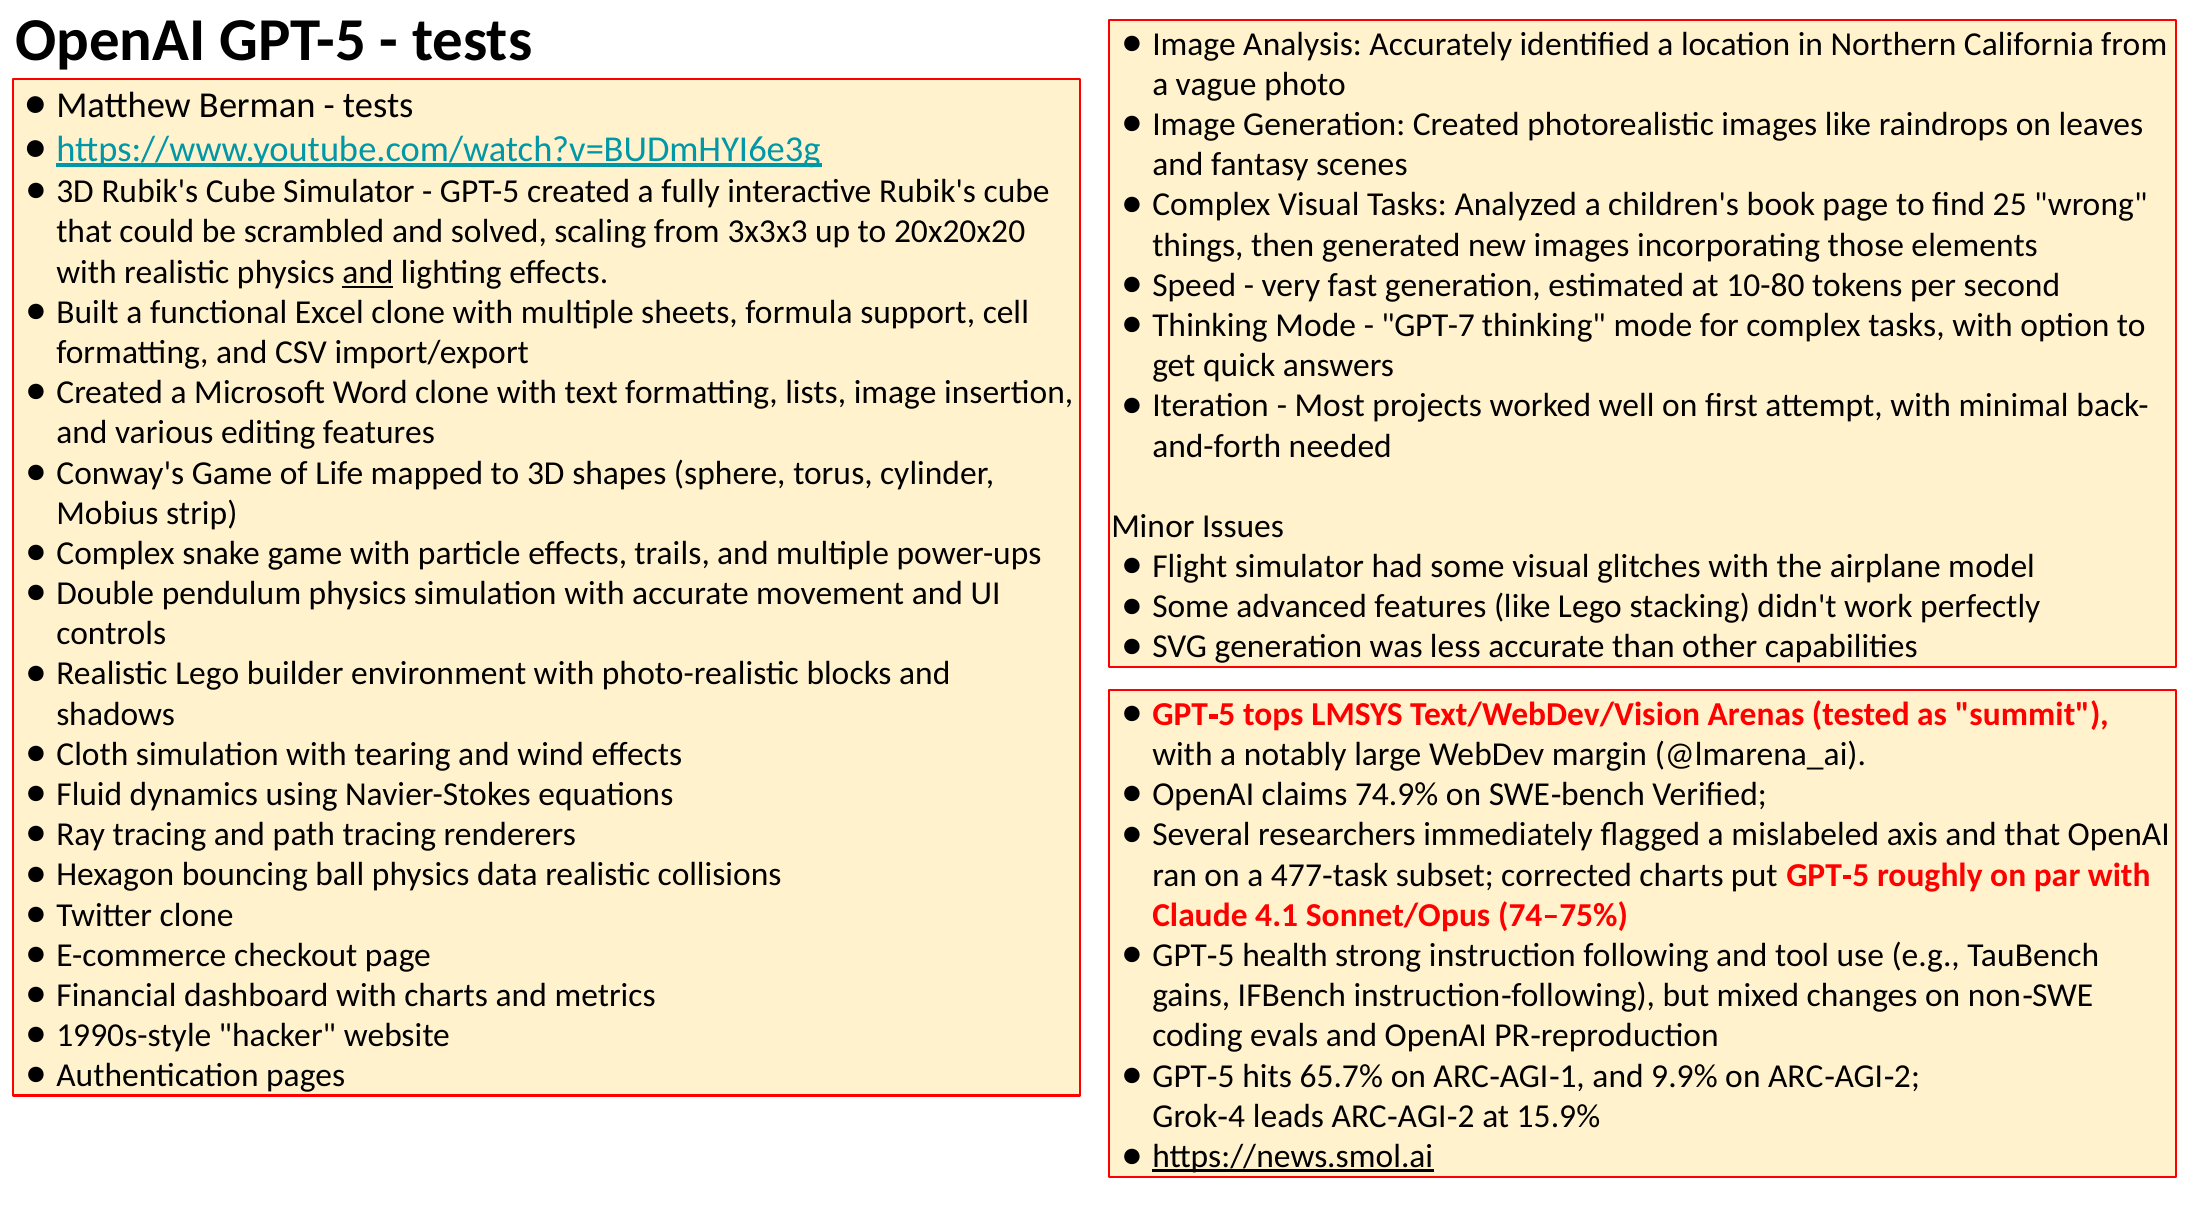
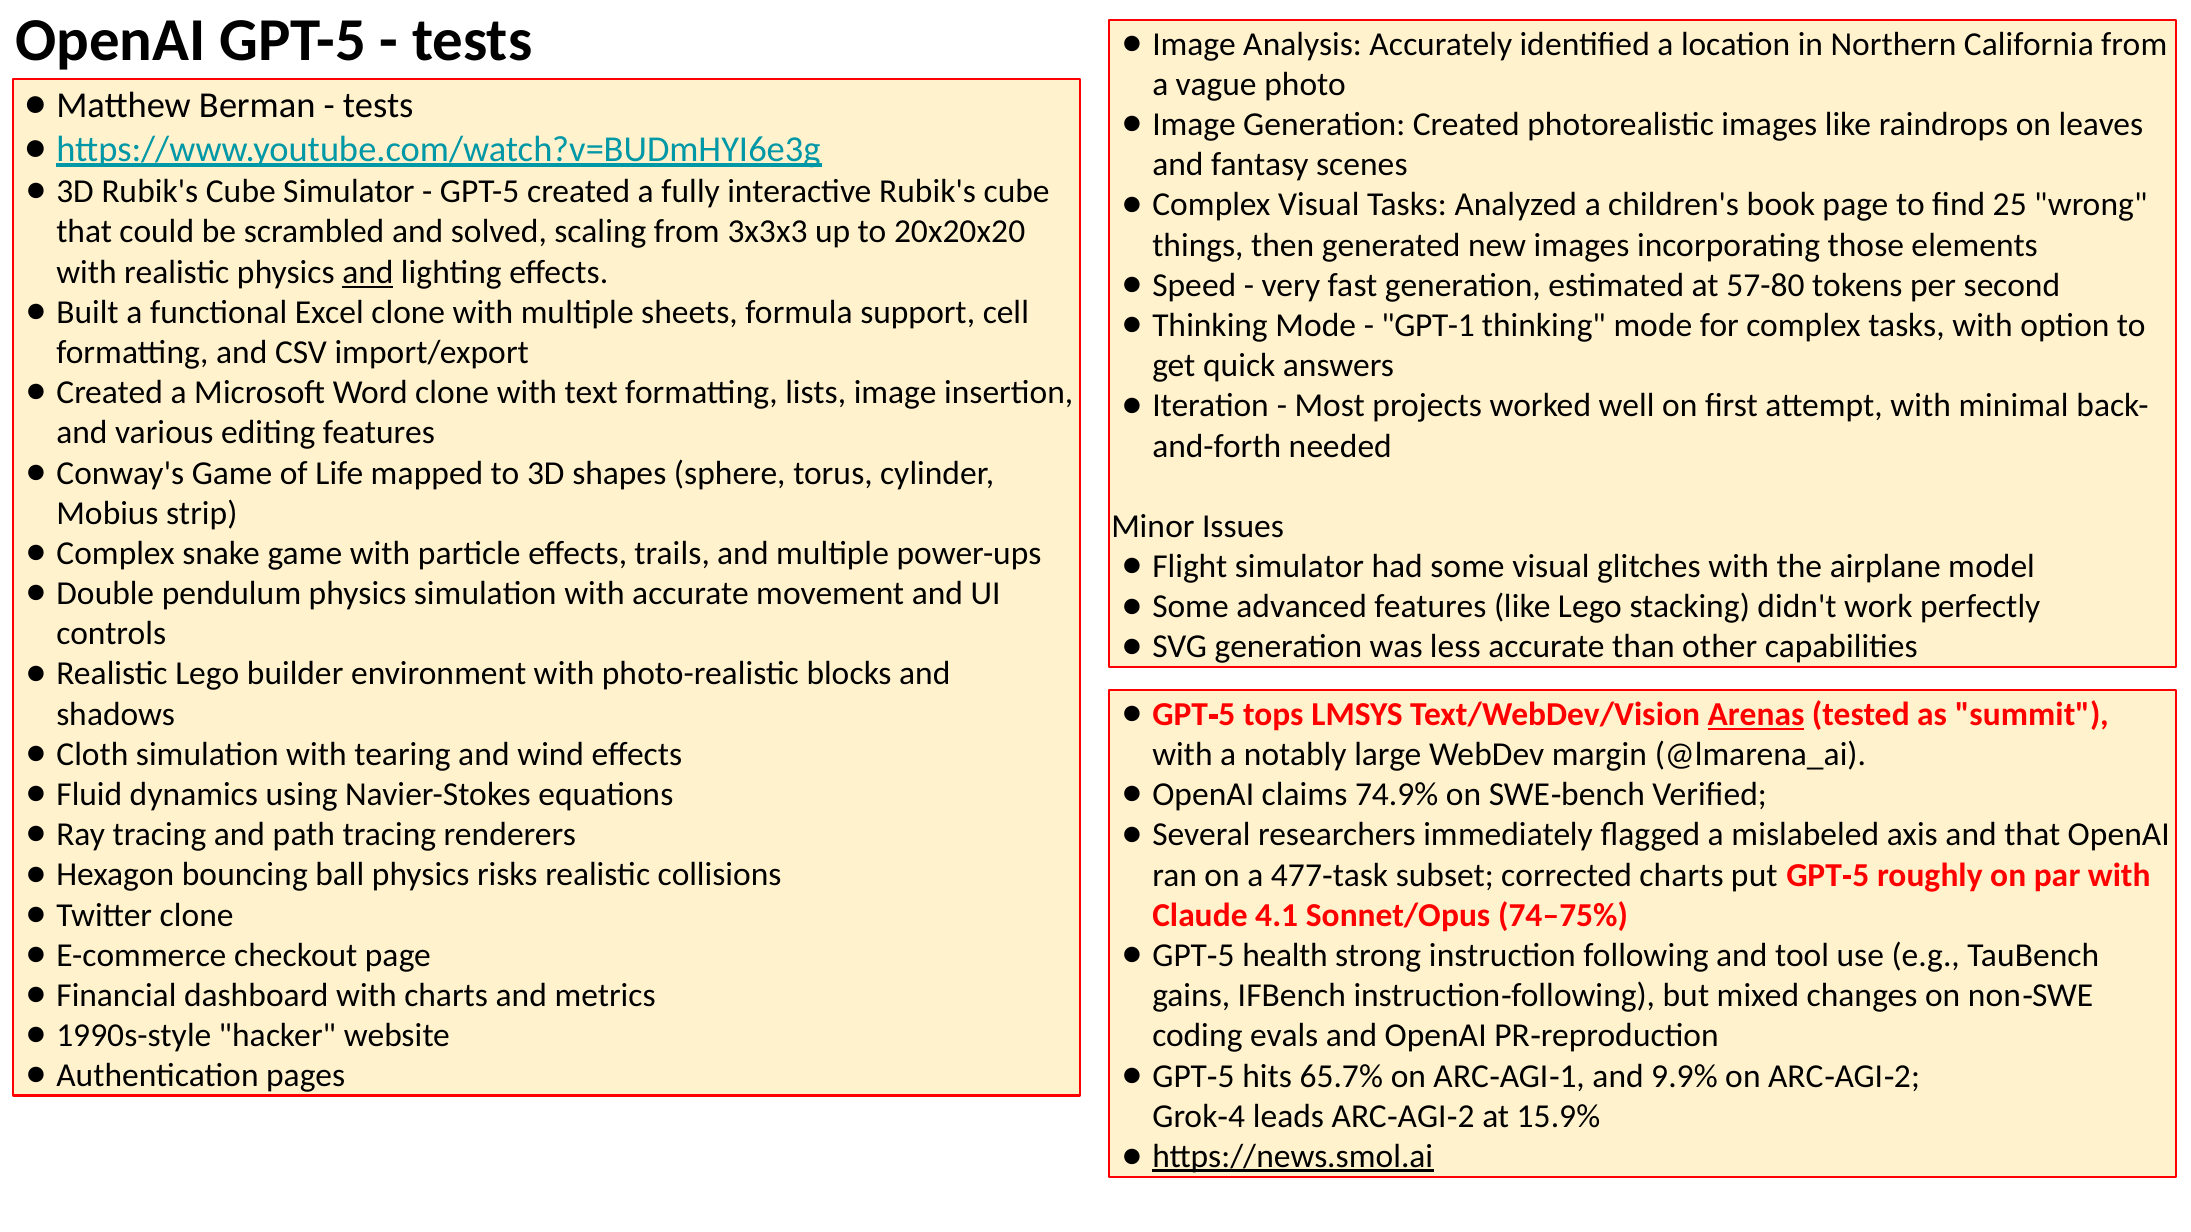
10-80: 10-80 -> 57-80
GPT-7: GPT-7 -> GPT-1
Arenas underline: none -> present
data: data -> risks
